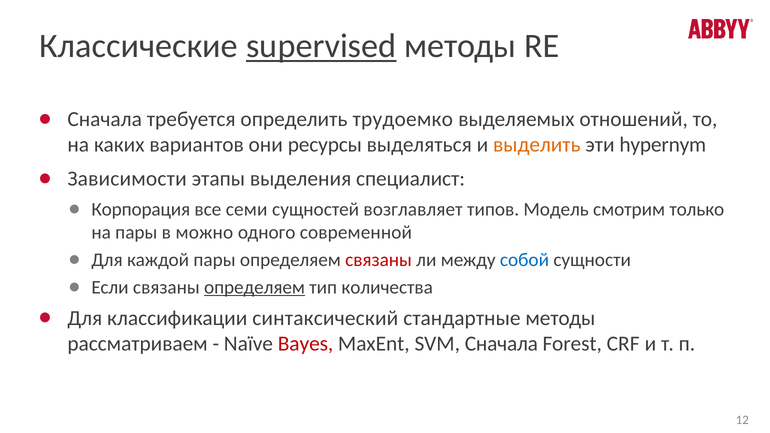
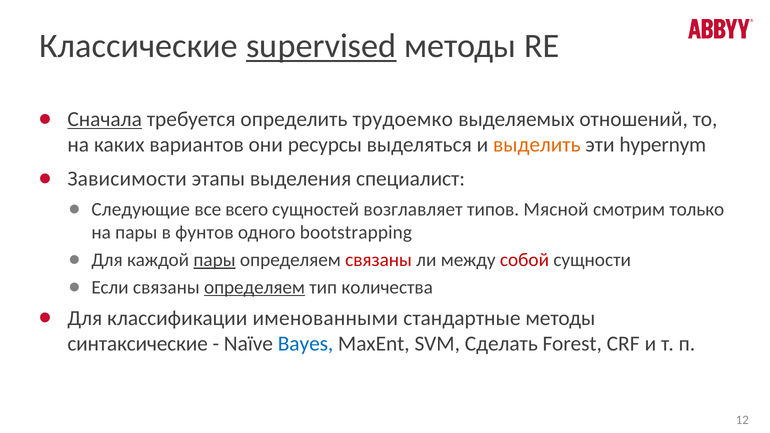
Сначала at (105, 119) underline: none -> present
Корпорация: Корпорация -> Следующие
семи: семи -> всего
Модель: Модель -> Мясной
можно: можно -> фунтов
современной: современной -> bootstrapping
пары at (215, 260) underline: none -> present
собой colour: blue -> red
синтаксический: синтаксический -> именованными
рассматриваем: рассматриваем -> синтаксические
Bayes colour: red -> blue
SVM Сначала: Сначала -> Сделать
